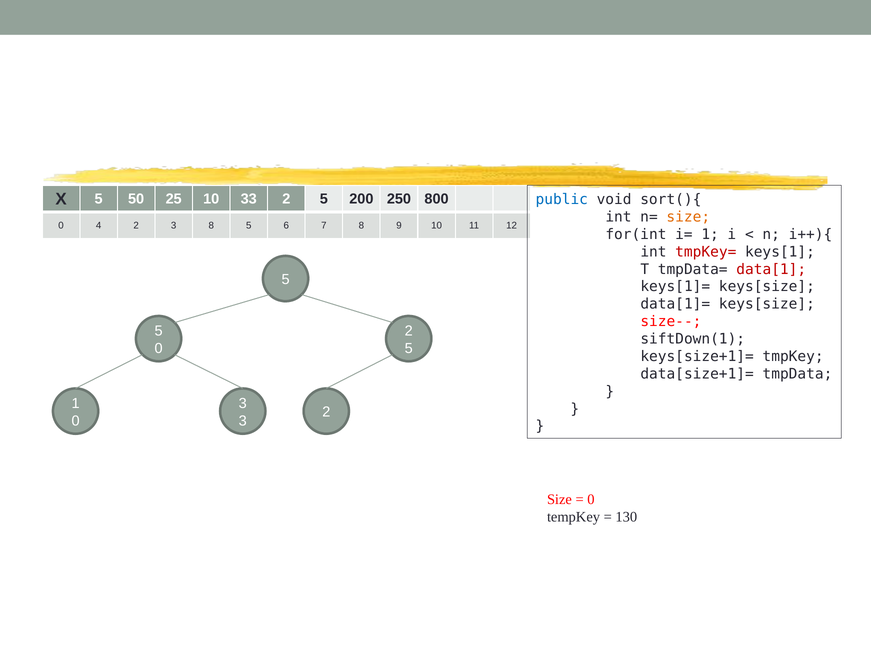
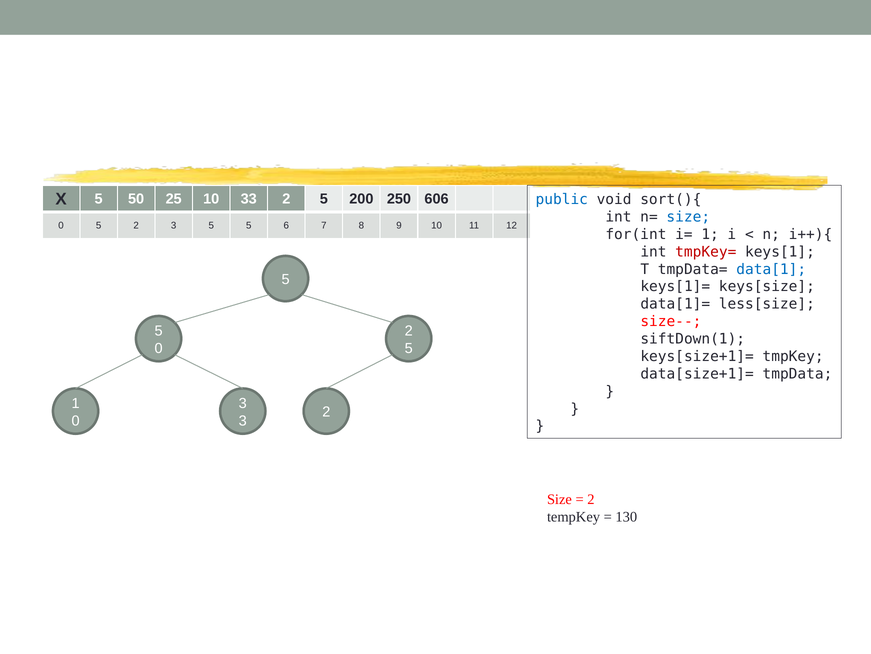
800: 800 -> 606
size at (688, 217) colour: orange -> blue
0 4: 4 -> 5
3 8: 8 -> 5
data[1 colour: red -> blue
data[1]= keys[size: keys[size -> less[size
0 at (591, 499): 0 -> 2
